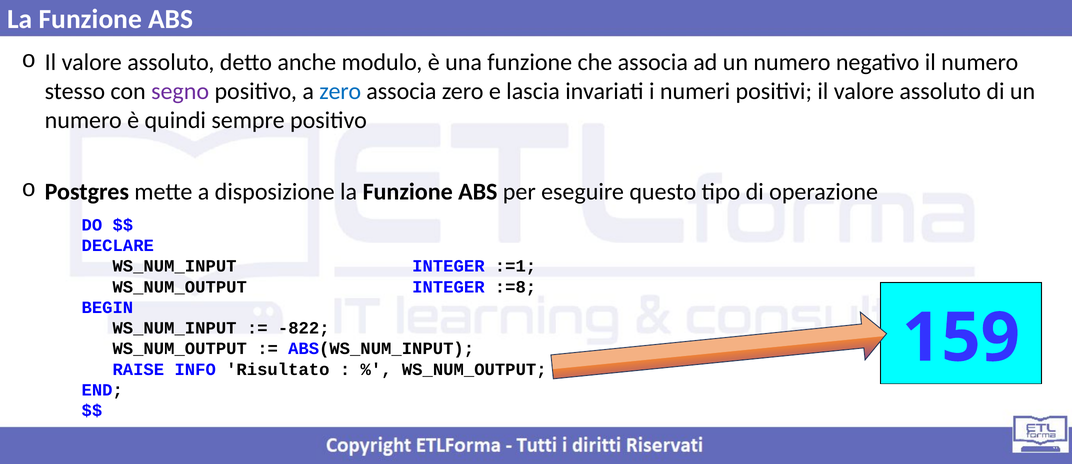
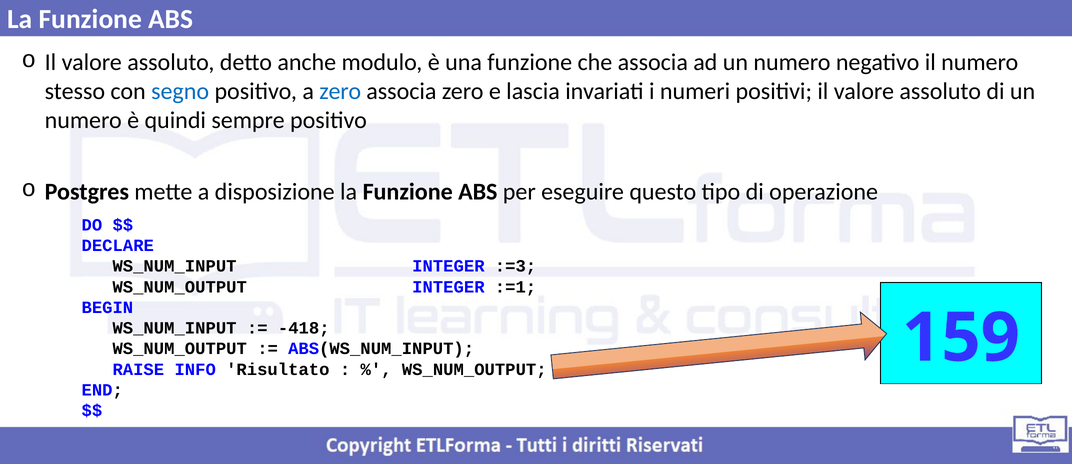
segno colour: purple -> blue
:=1: :=1 -> :=3
:=8: :=8 -> :=1
-822: -822 -> -418
